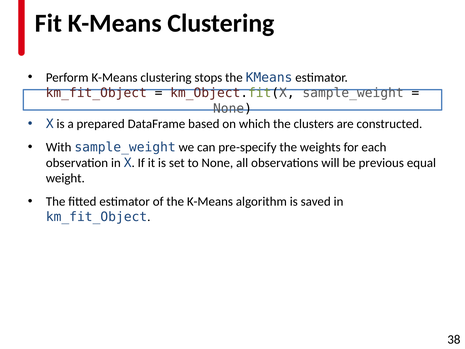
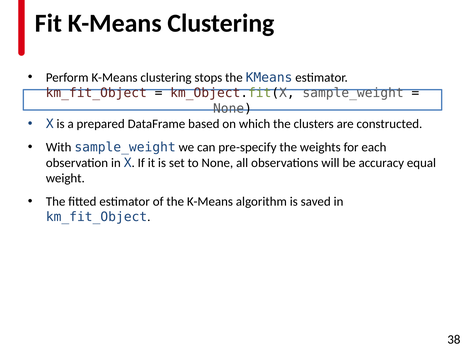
previous: previous -> accuracy
